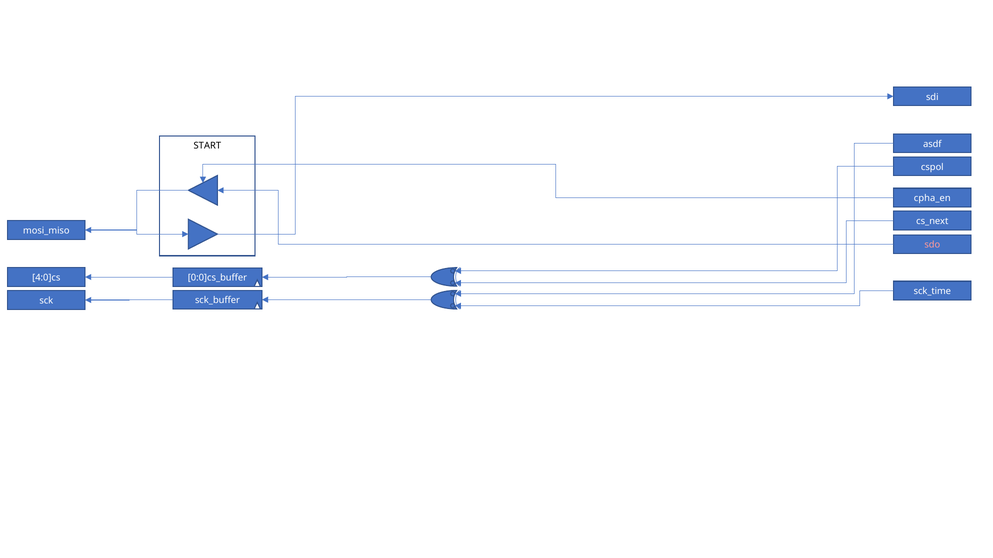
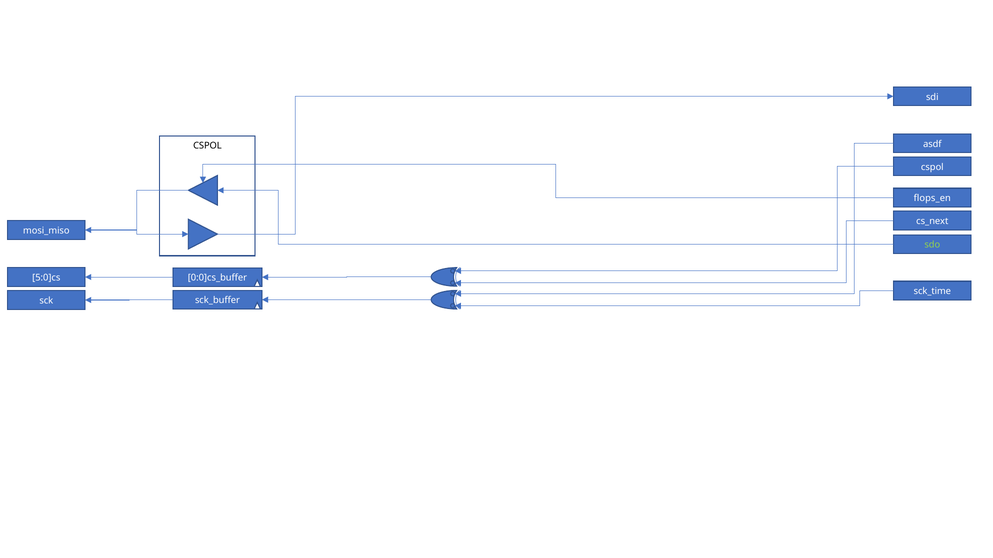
START at (207, 146): START -> CSPOL
cpha_en: cpha_en -> flops_en
sdo colour: pink -> light green
4:0]cs: 4:0]cs -> 5:0]cs
